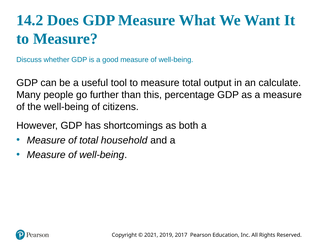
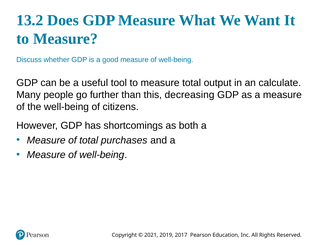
14.2: 14.2 -> 13.2
percentage: percentage -> decreasing
household: household -> purchases
